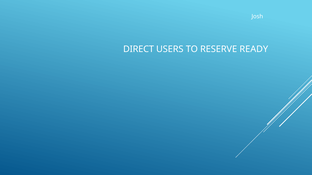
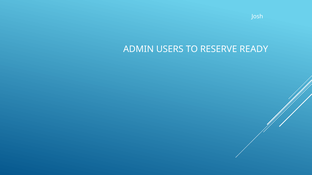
DIRECT: DIRECT -> ADMIN
